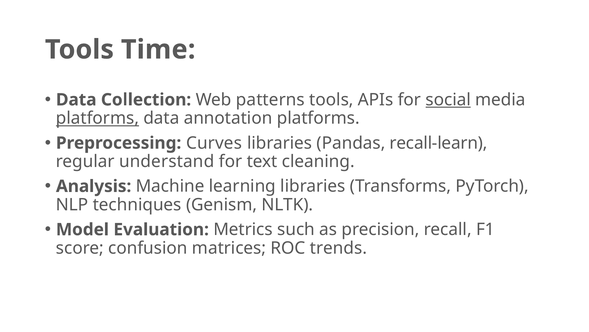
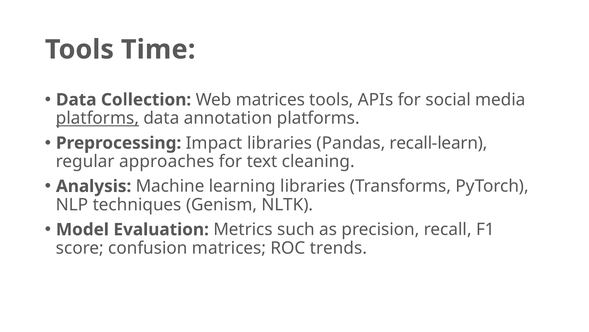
Web patterns: patterns -> matrices
social underline: present -> none
Curves: Curves -> Impact
understand: understand -> approaches
